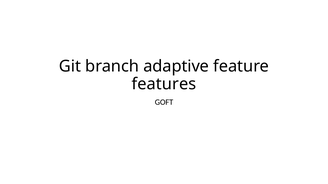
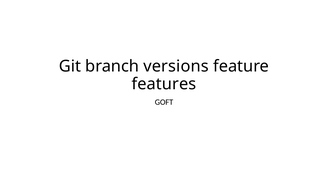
adaptive: adaptive -> versions
